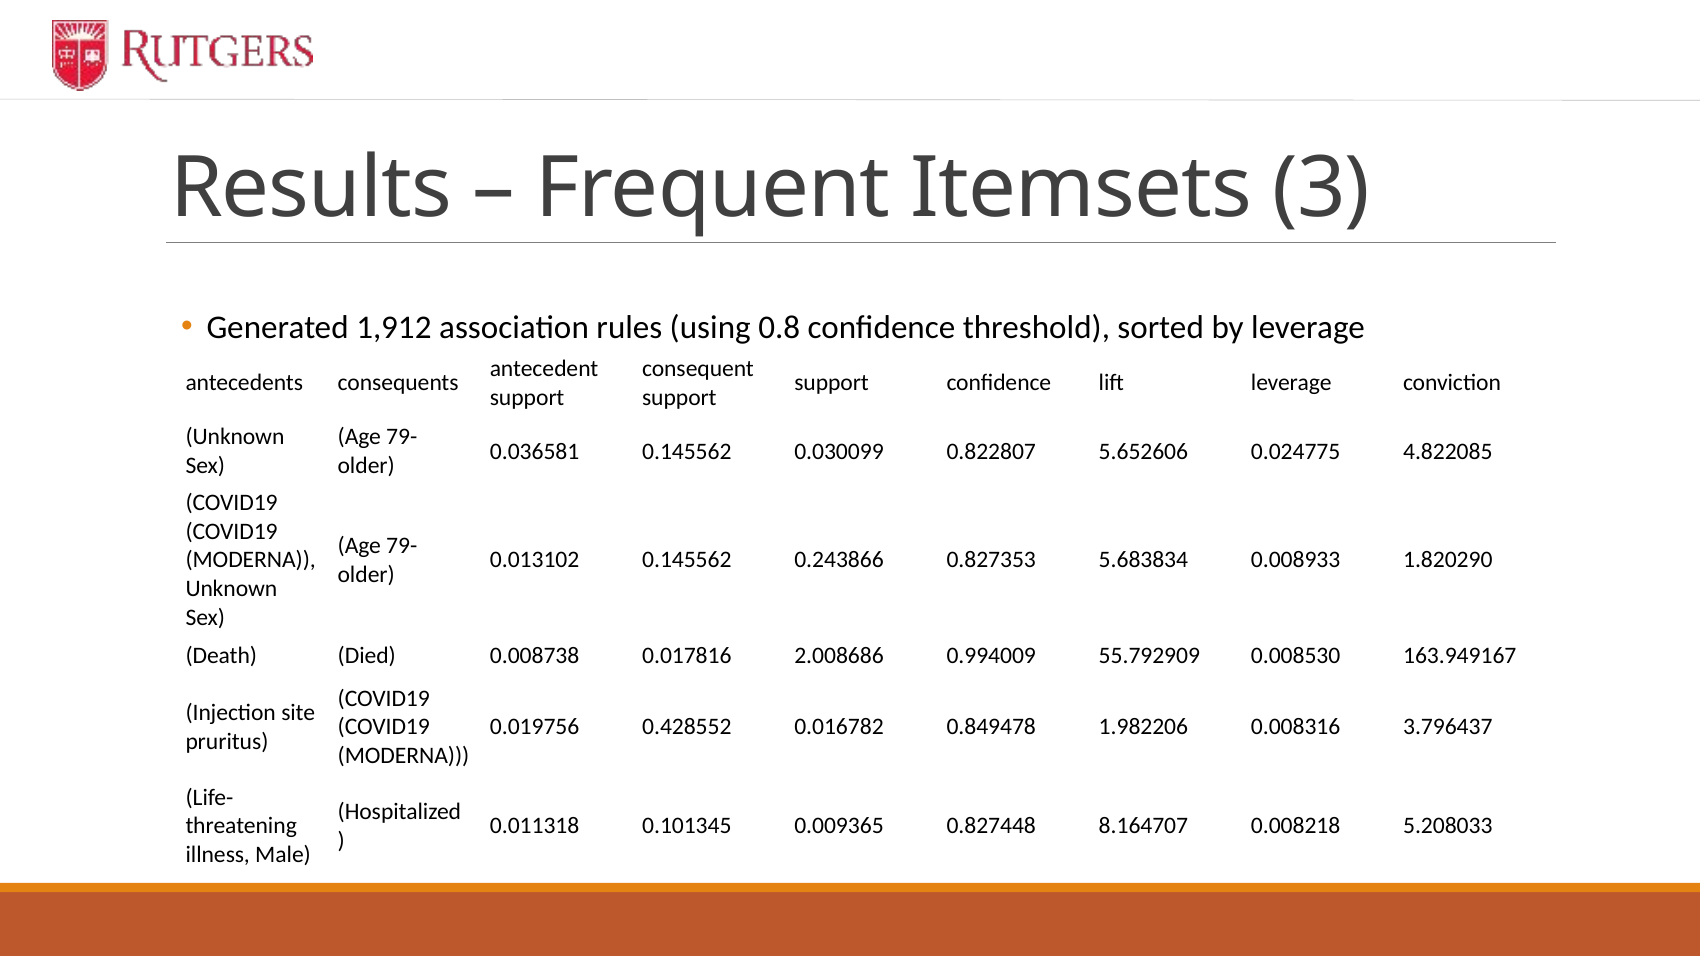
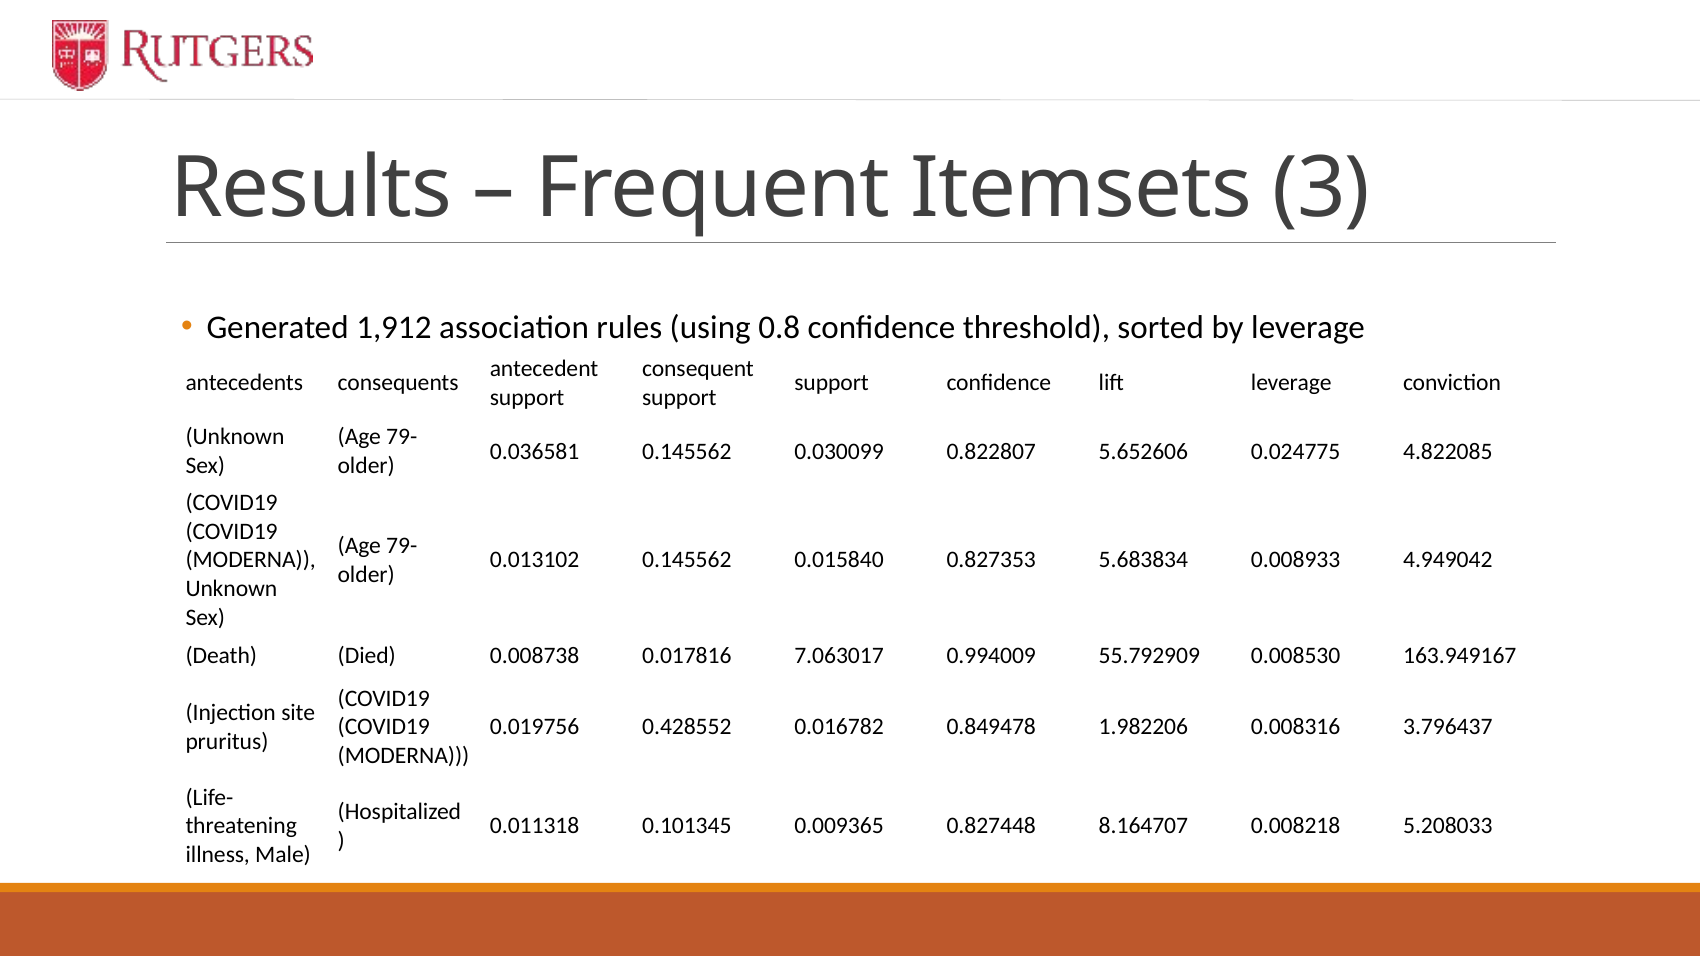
0.243866: 0.243866 -> 0.015840
1.820290: 1.820290 -> 4.949042
2.008686: 2.008686 -> 7.063017
